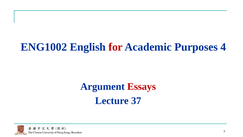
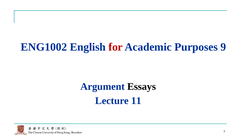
4: 4 -> 9
Essays colour: red -> black
37: 37 -> 11
